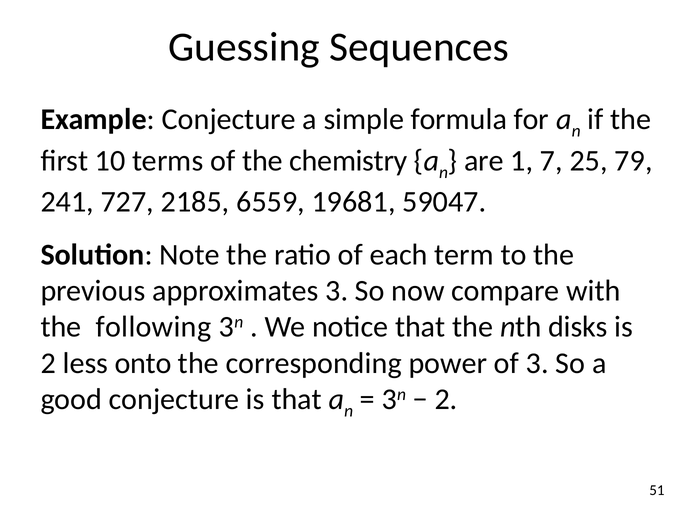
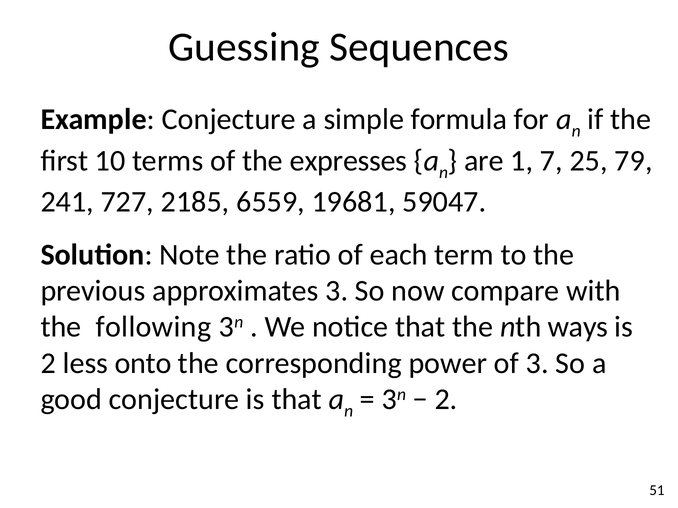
chemistry: chemistry -> expresses
disks: disks -> ways
